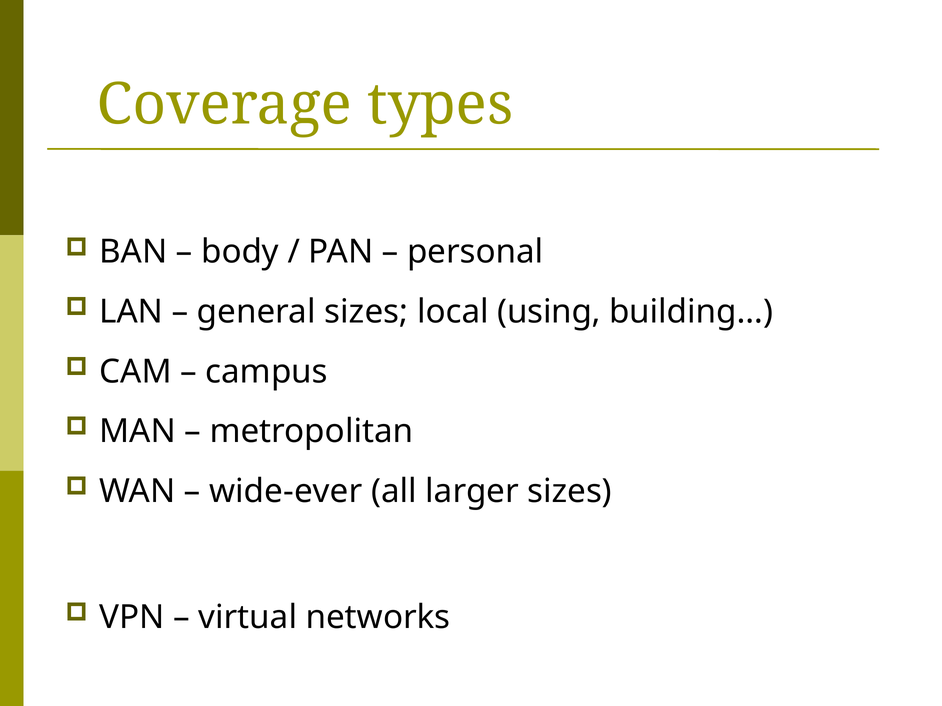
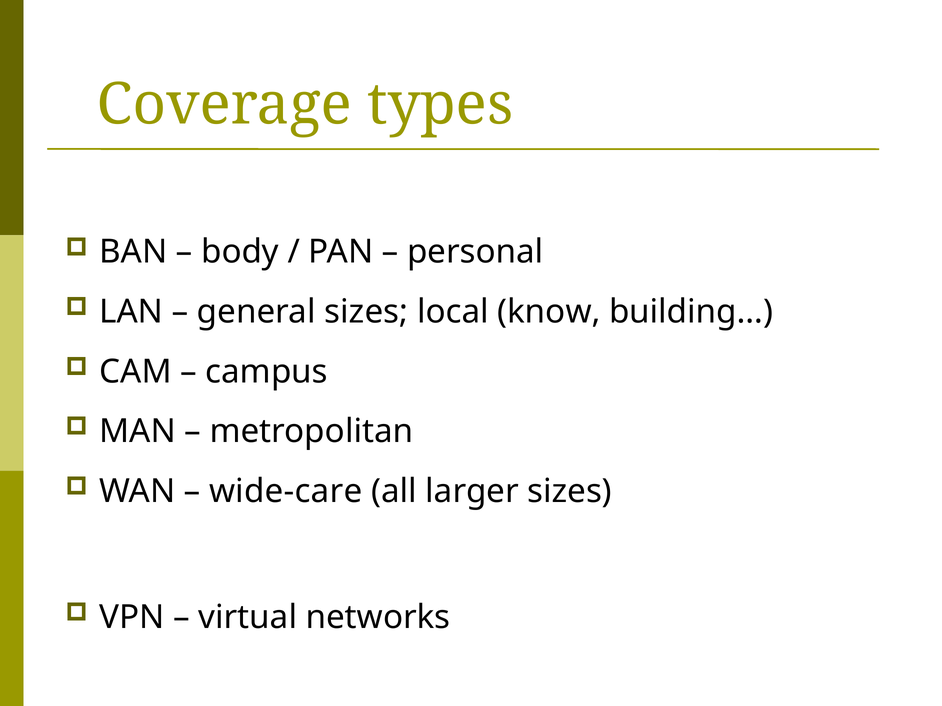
using: using -> know
wide-ever: wide-ever -> wide-care
